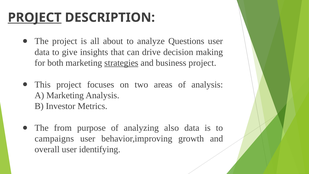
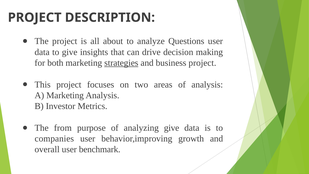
PROJECT at (35, 18) underline: present -> none
analyzing also: also -> give
campaigns: campaigns -> companies
identifying: identifying -> benchmark
